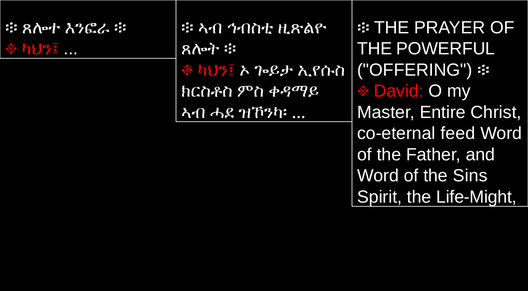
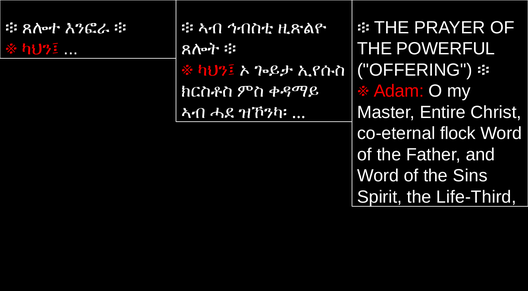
David: David -> Adam
feed: feed -> flock
Life-Might: Life-Might -> Life-Third
